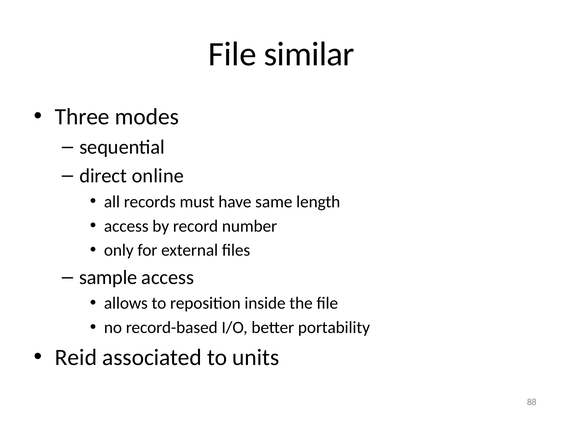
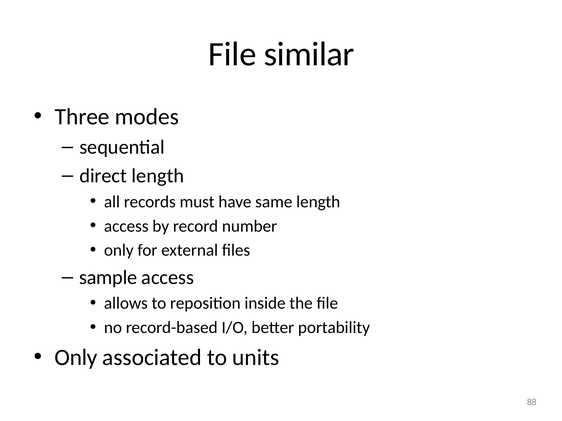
direct online: online -> length
Reid at (76, 358): Reid -> Only
